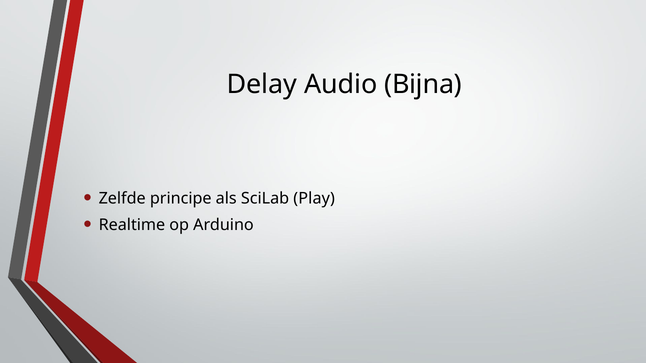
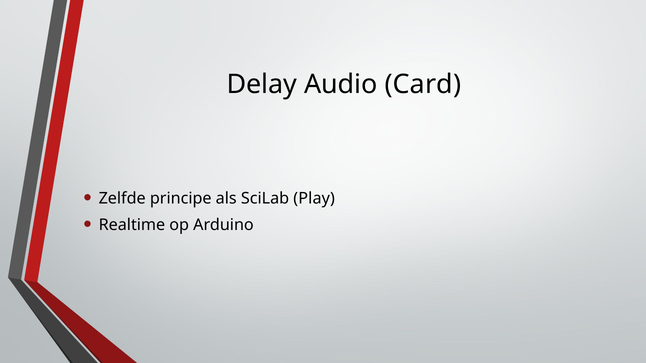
Bijna: Bijna -> Card
